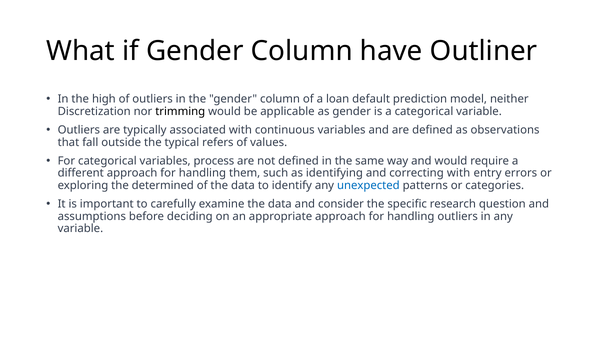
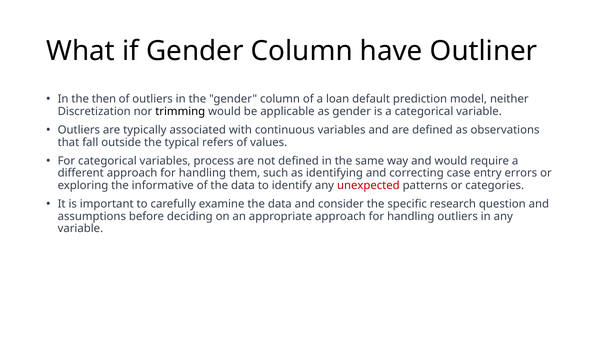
high: high -> then
correcting with: with -> case
determined: determined -> informative
unexpected colour: blue -> red
